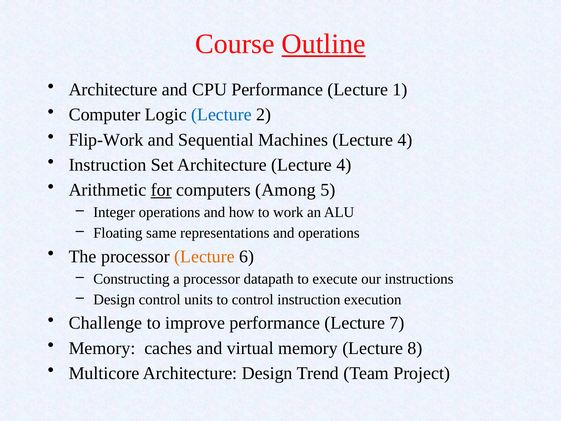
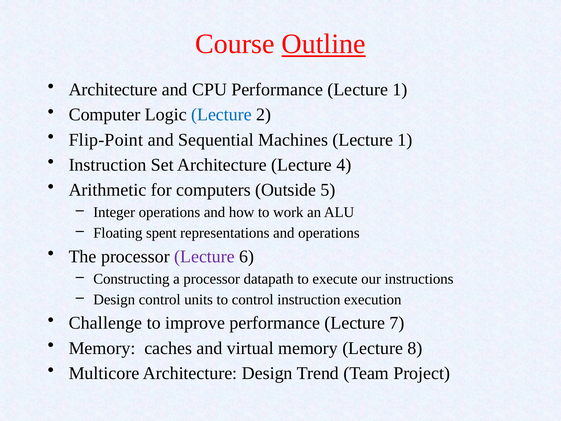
Flip-Work: Flip-Work -> Flip-Point
Machines Lecture 4: 4 -> 1
for underline: present -> none
Among: Among -> Outside
same: same -> spent
Lecture at (205, 256) colour: orange -> purple
